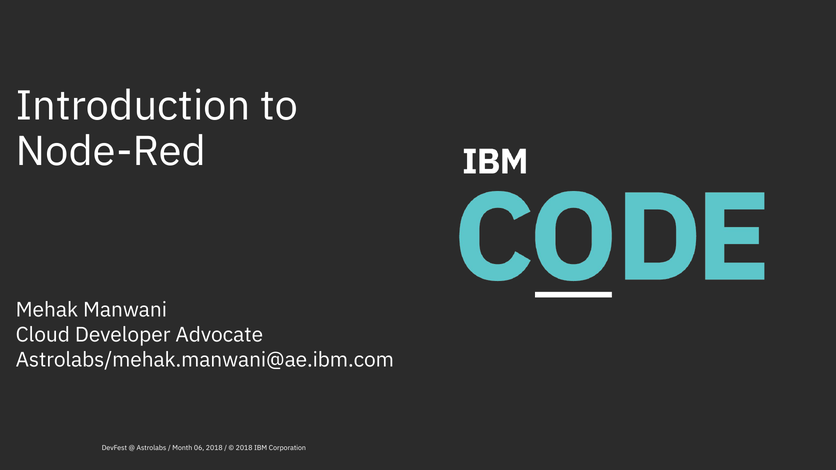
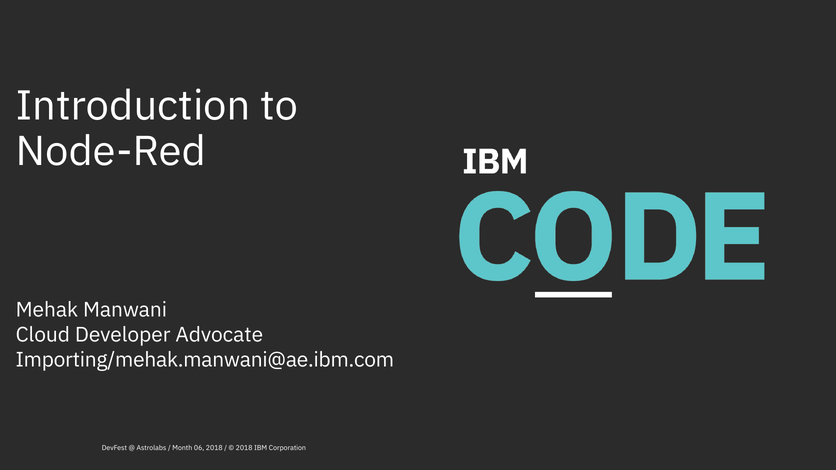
Astrolabs/mehak.manwani@ae.ibm.com: Astrolabs/mehak.manwani@ae.ibm.com -> Importing/mehak.manwani@ae.ibm.com
